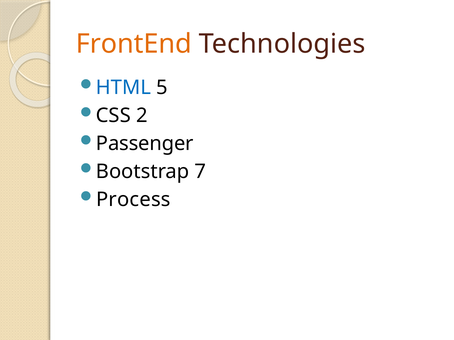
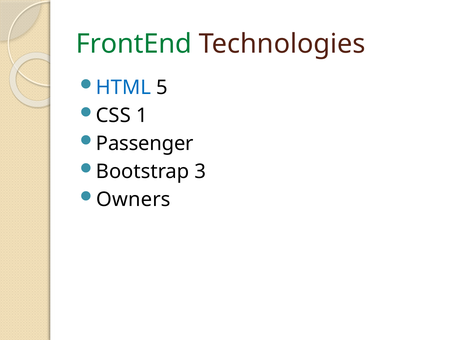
FrontEnd colour: orange -> green
2: 2 -> 1
7: 7 -> 3
Process: Process -> Owners
